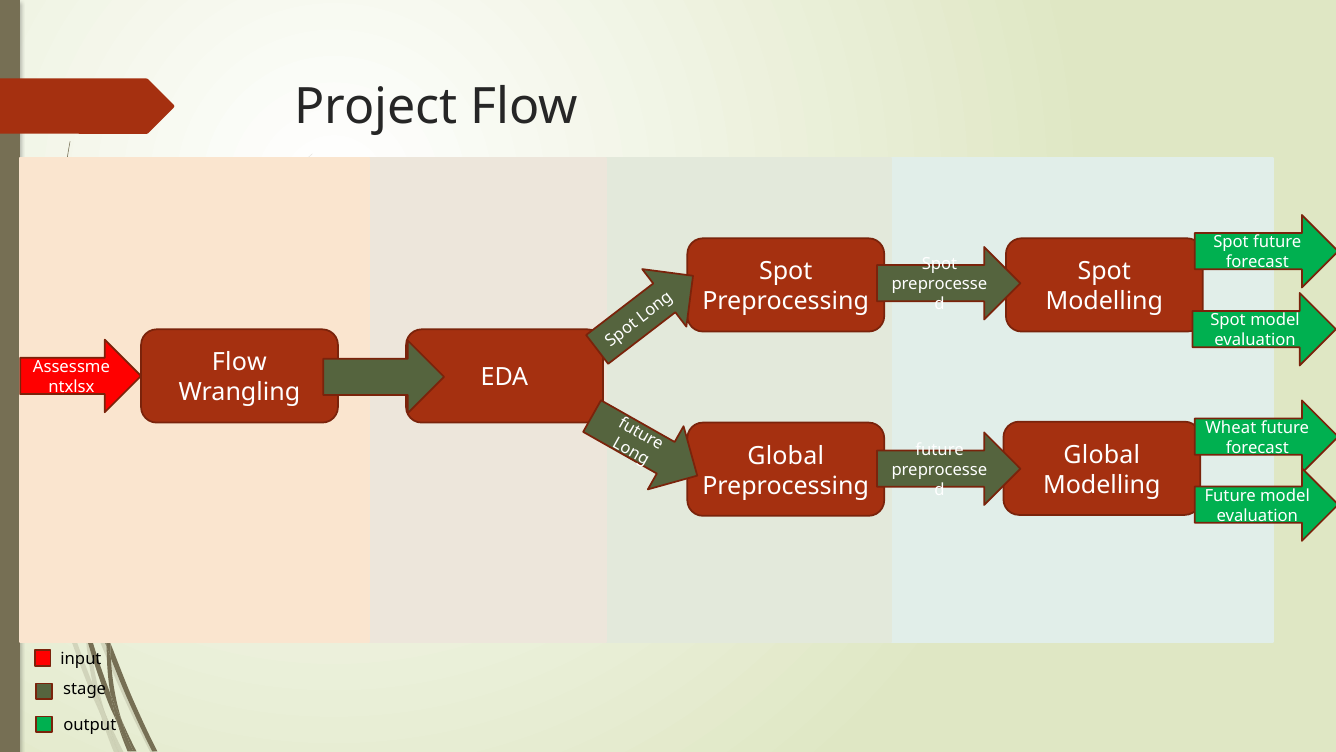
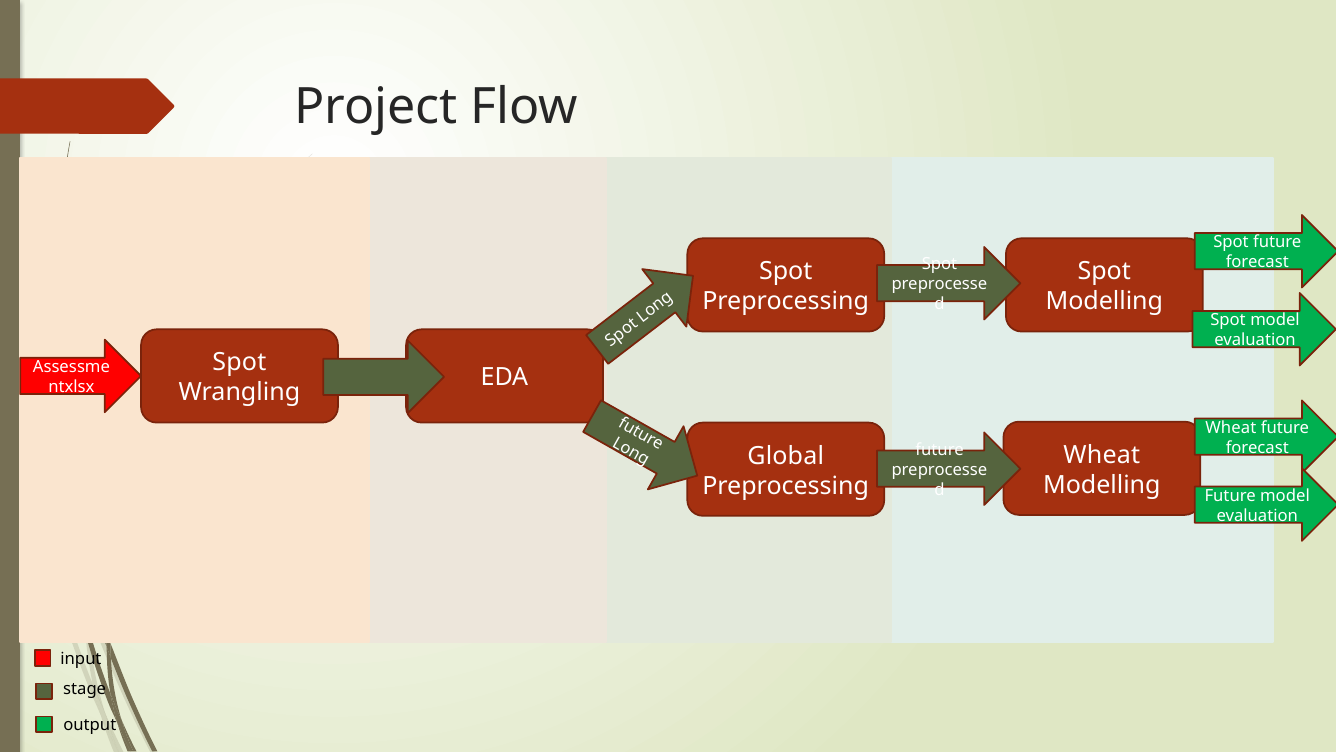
Flow at (239, 362): Flow -> Spot
Global at (1102, 455): Global -> Wheat
